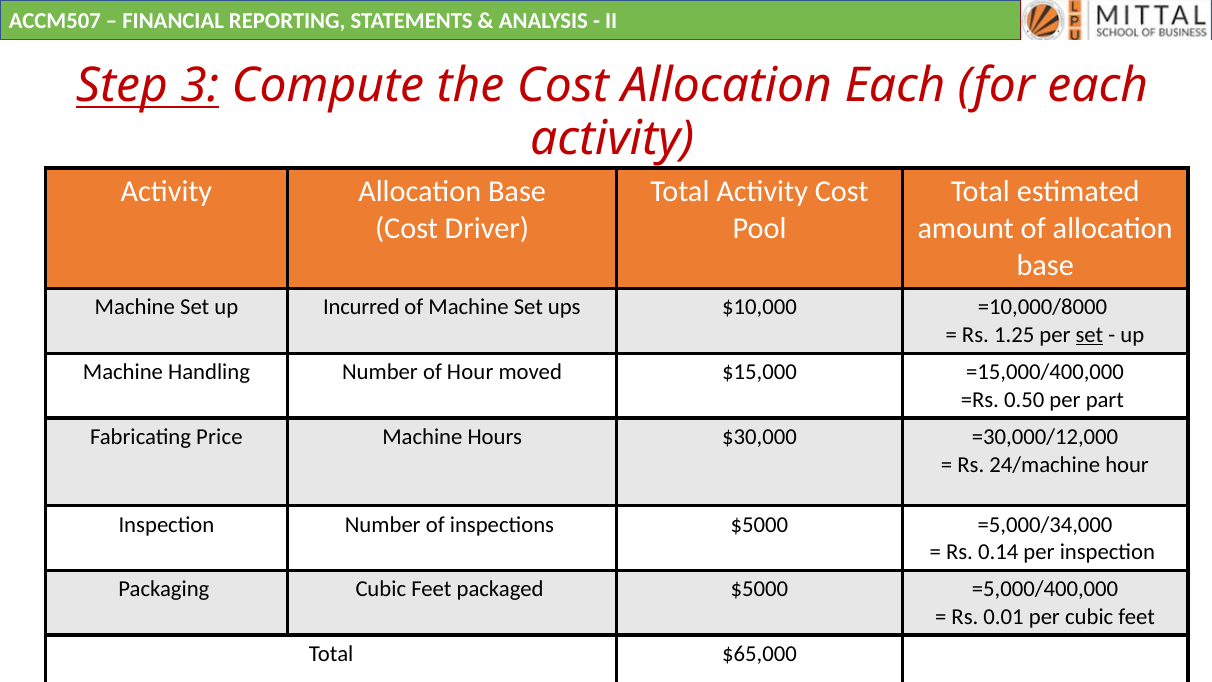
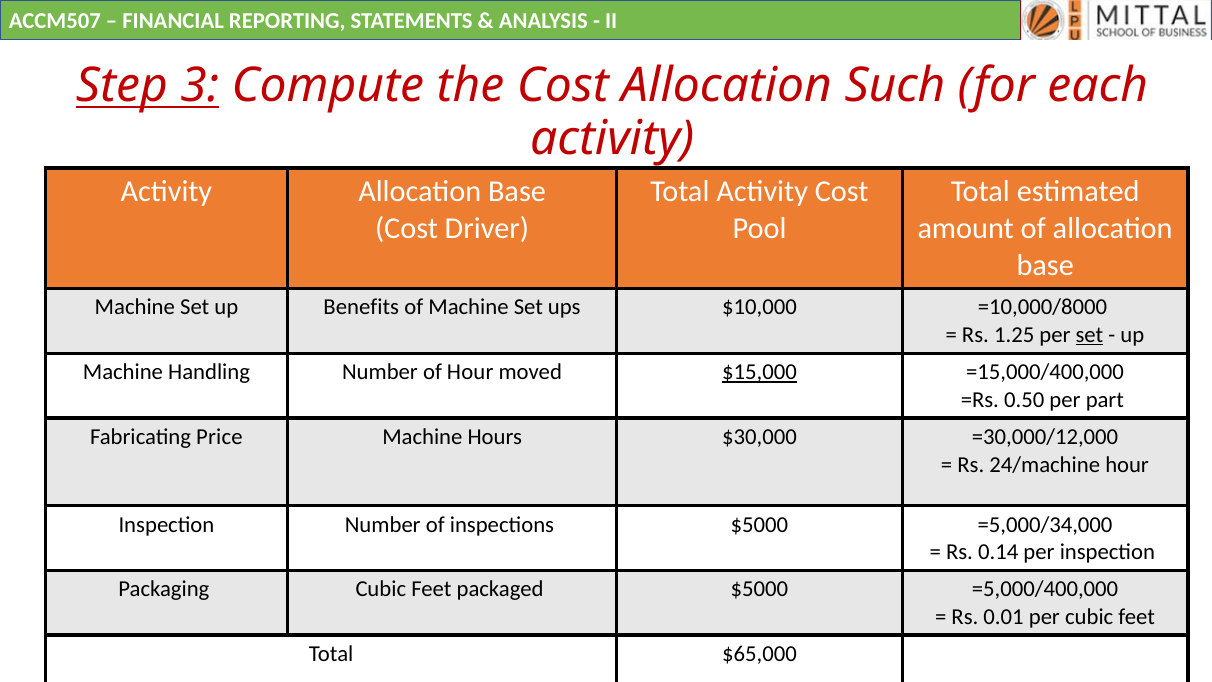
Allocation Each: Each -> Such
Incurred: Incurred -> Benefits
$15,000 underline: none -> present
